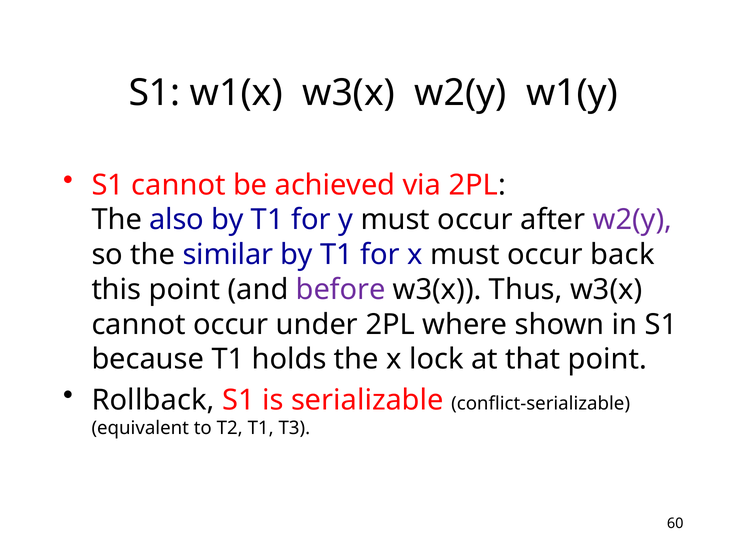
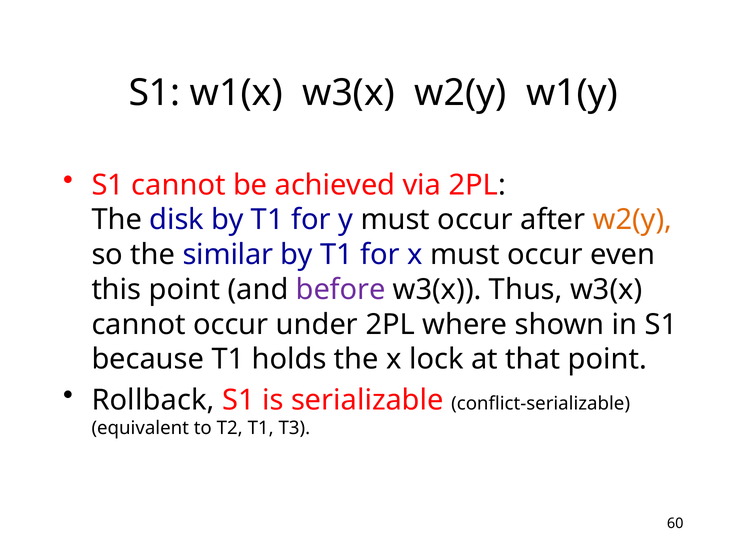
also: also -> disk
w2(y at (632, 220) colour: purple -> orange
back: back -> even
